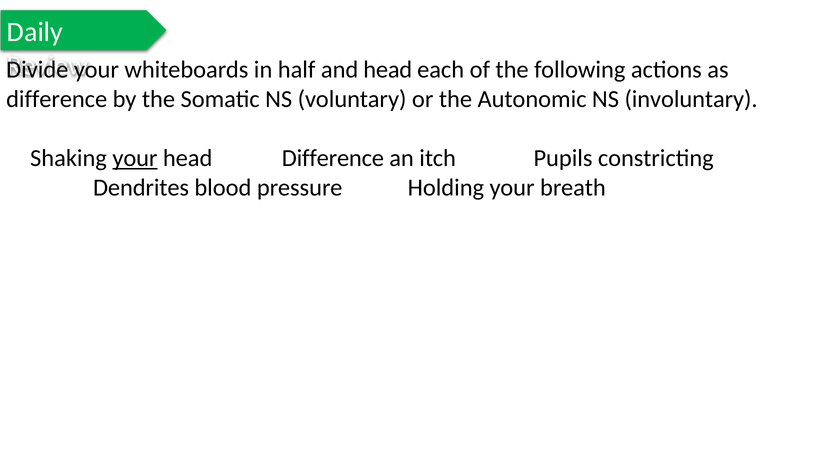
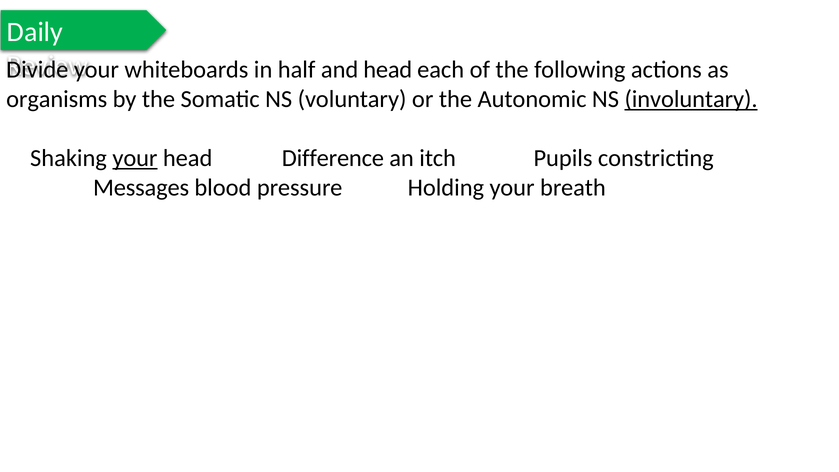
difference at (57, 99): difference -> organisms
involuntary underline: none -> present
Dendrites: Dendrites -> Messages
